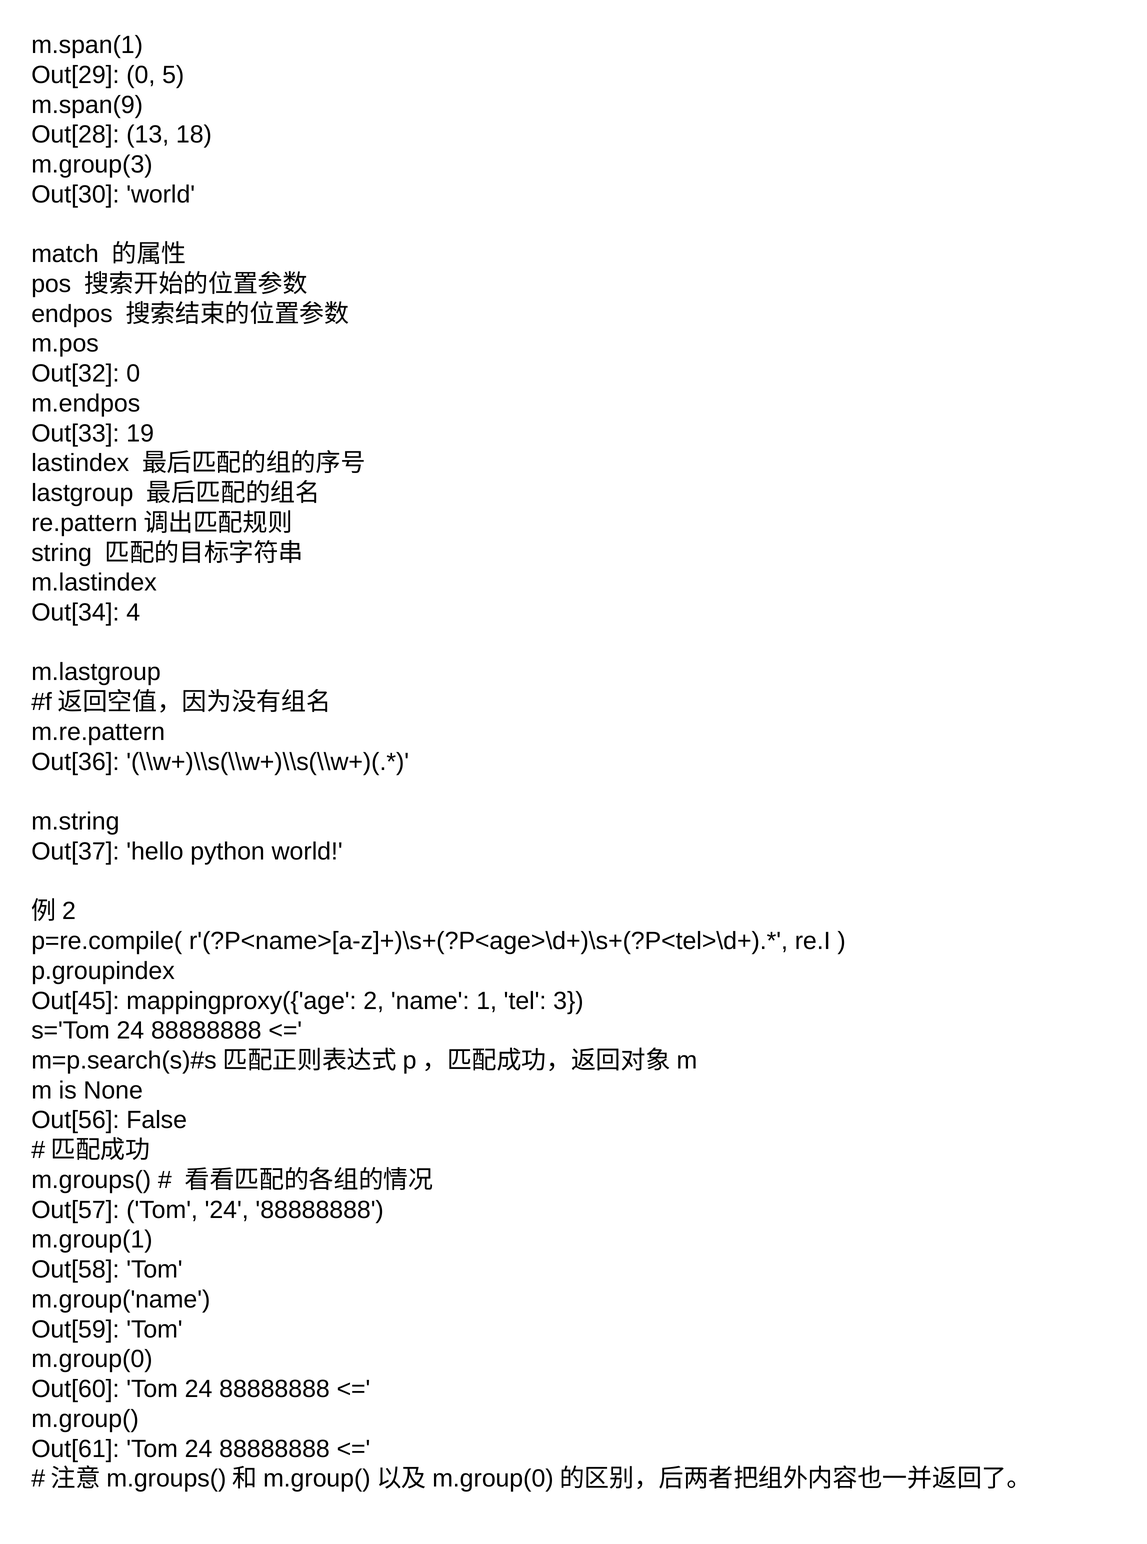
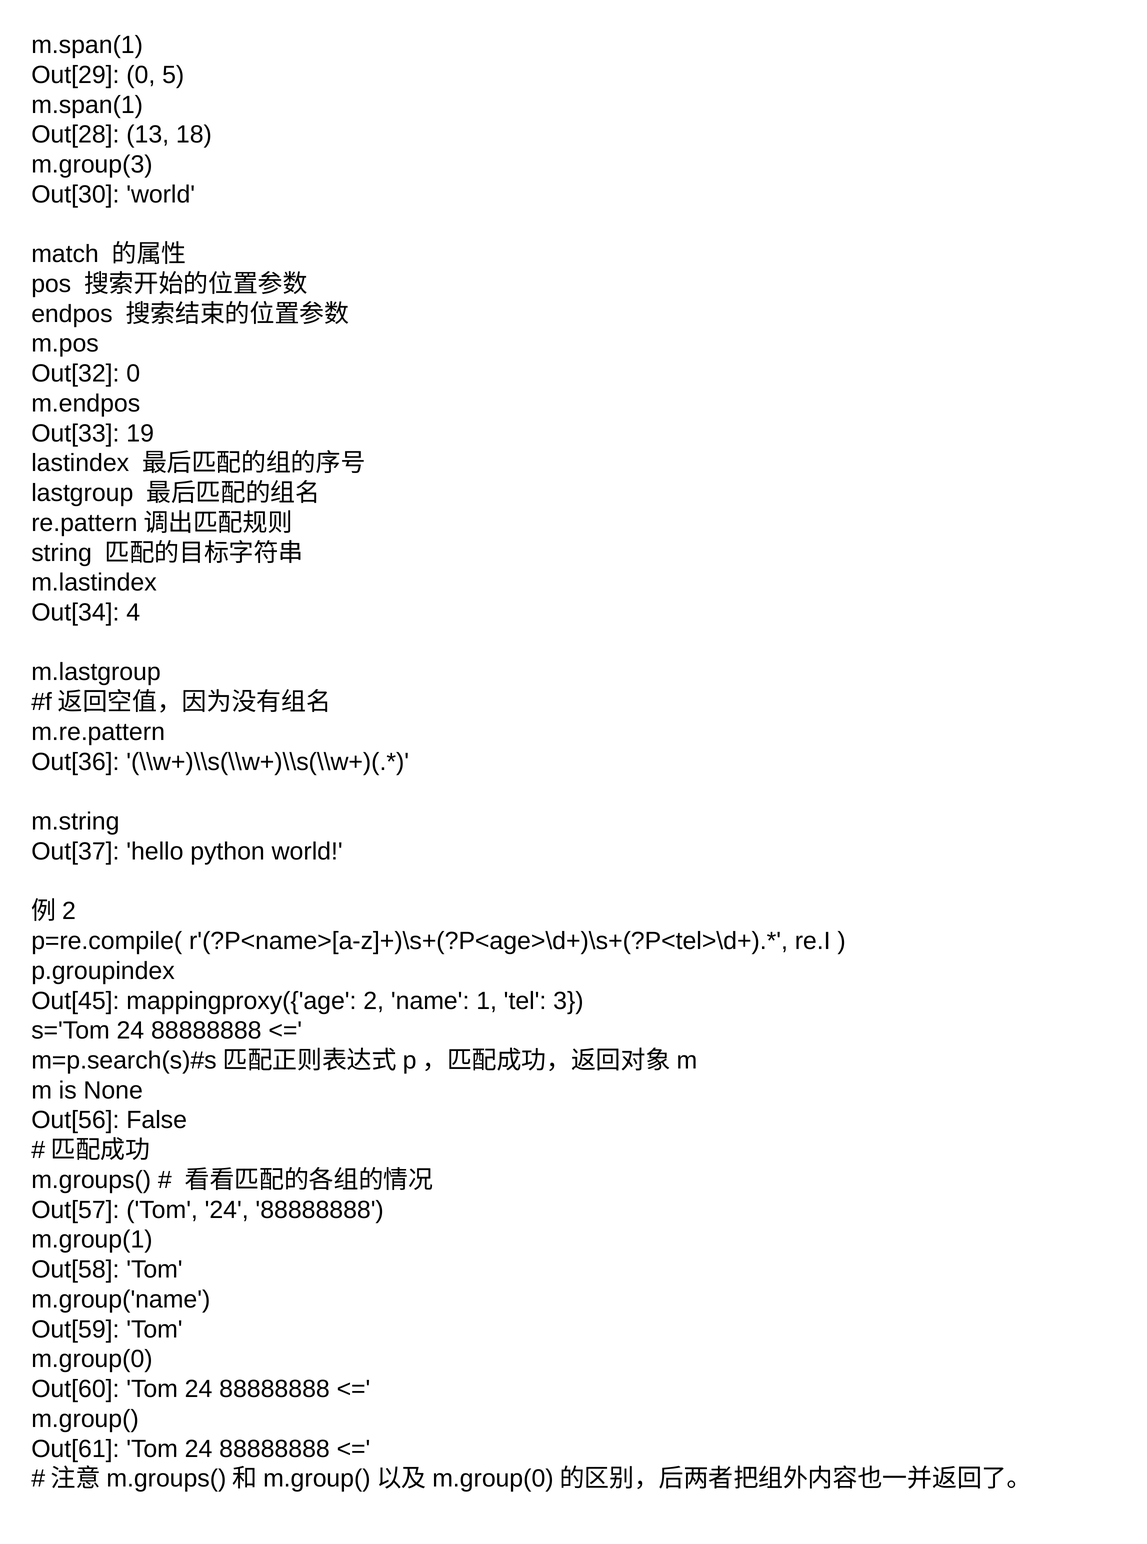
m.span(9 at (87, 105): m.span(9 -> m.span(1
